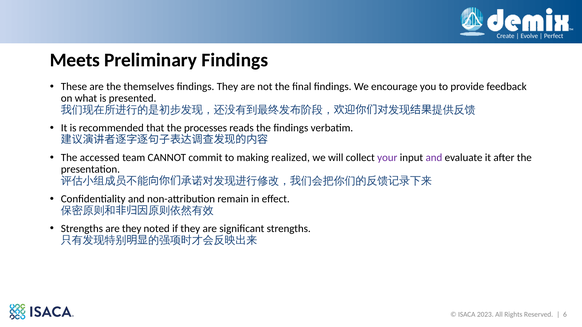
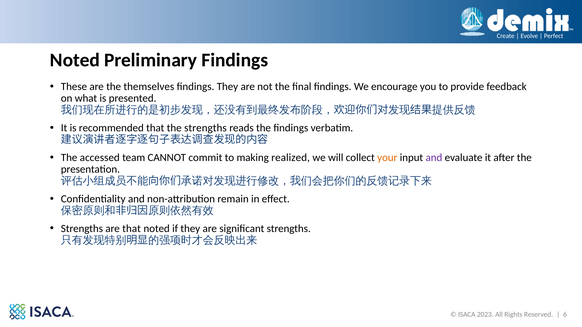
Meets at (75, 60): Meets -> Noted
the processes: processes -> strengths
your colour: purple -> orange
are they: they -> that
